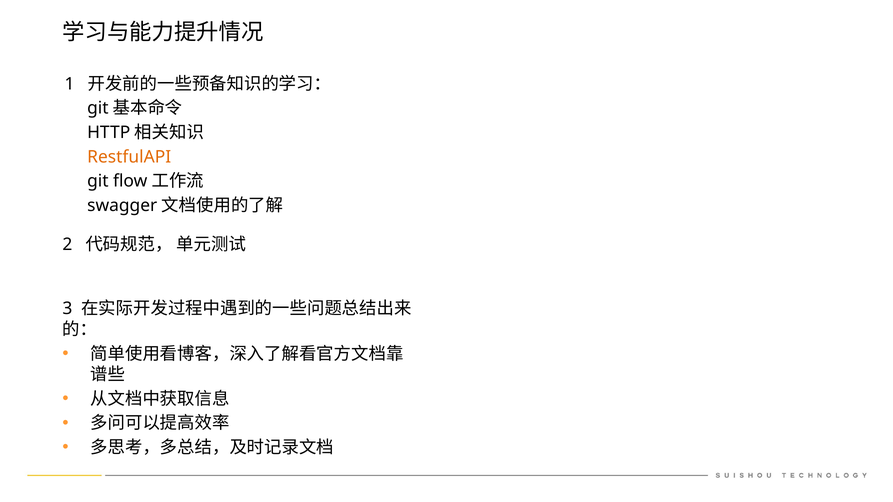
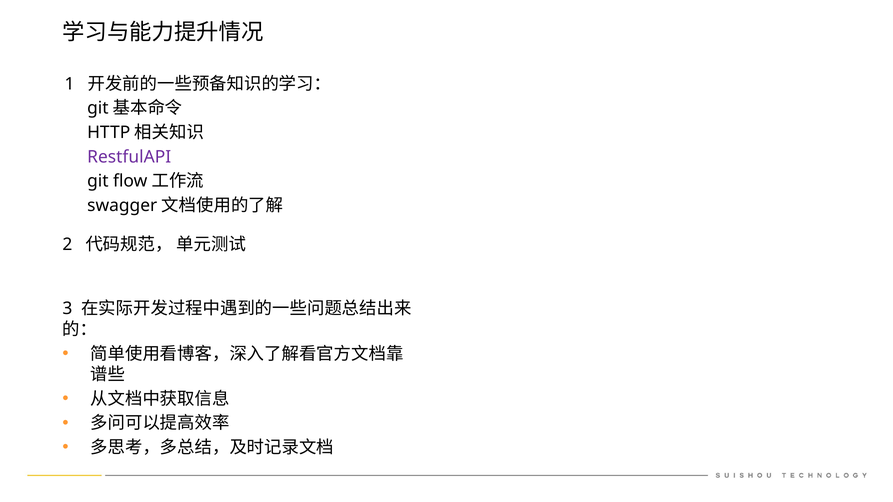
RestfulAPI colour: orange -> purple
